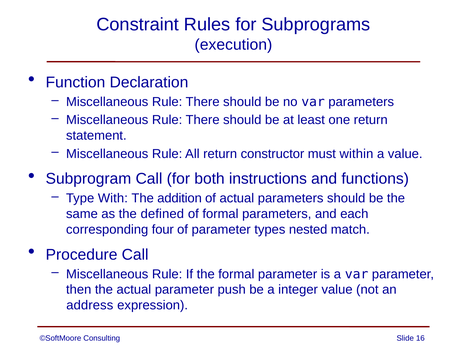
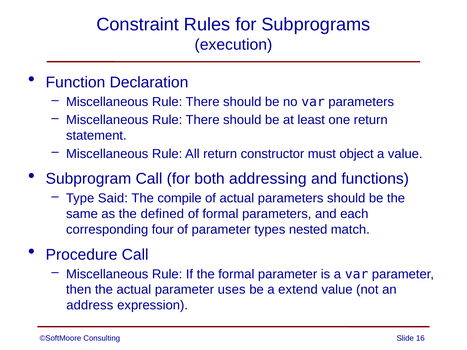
within: within -> object
instructions: instructions -> addressing
With: With -> Said
addition: addition -> compile
push: push -> uses
integer: integer -> extend
